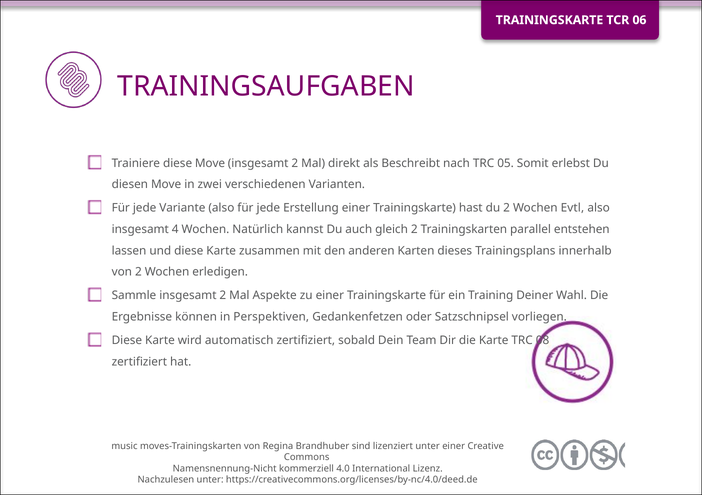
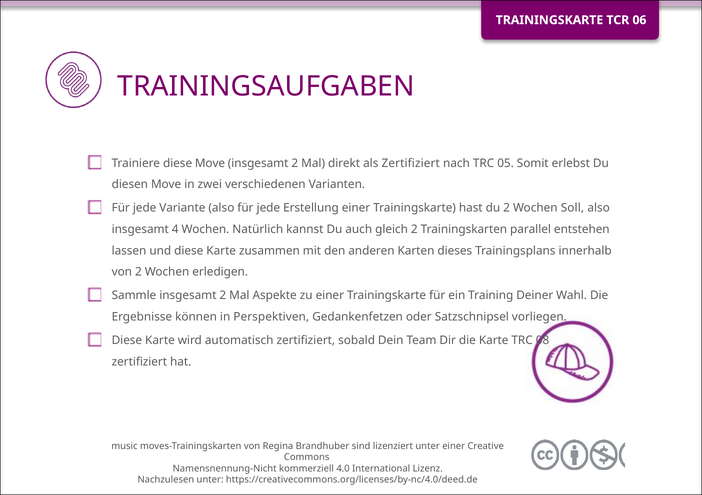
als Beschreibt: Beschreibt -> Zertifiziert
Evtl: Evtl -> Soll
